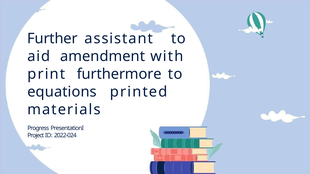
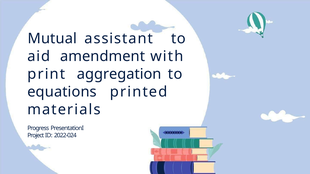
Further: Further -> Mutual
furthermore: furthermore -> aggregation
